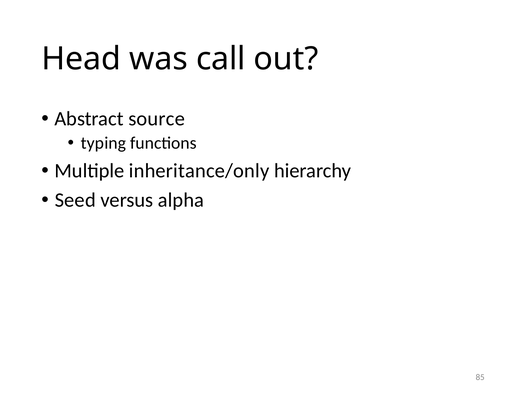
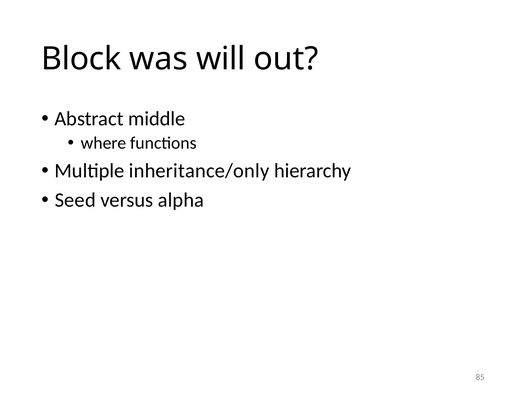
Head: Head -> Block
call: call -> will
source: source -> middle
typing: typing -> where
